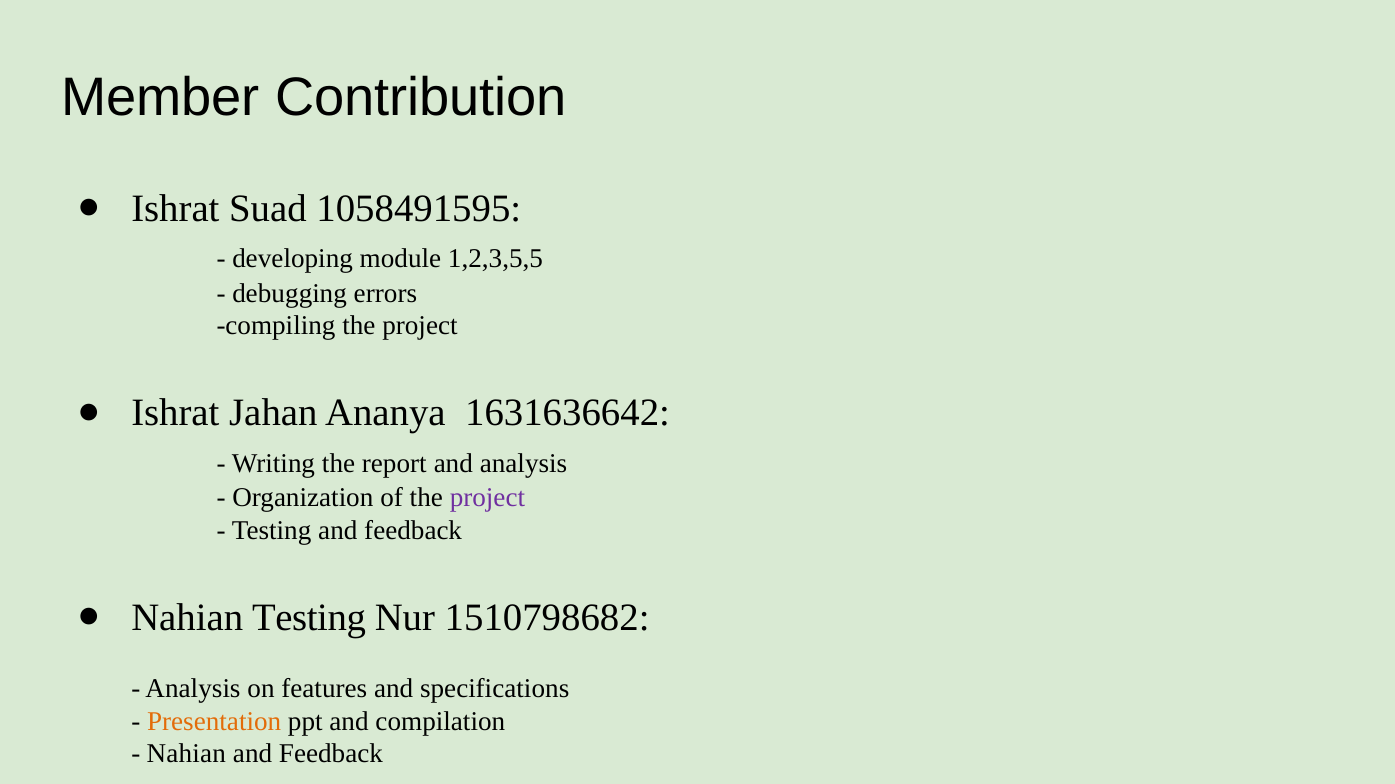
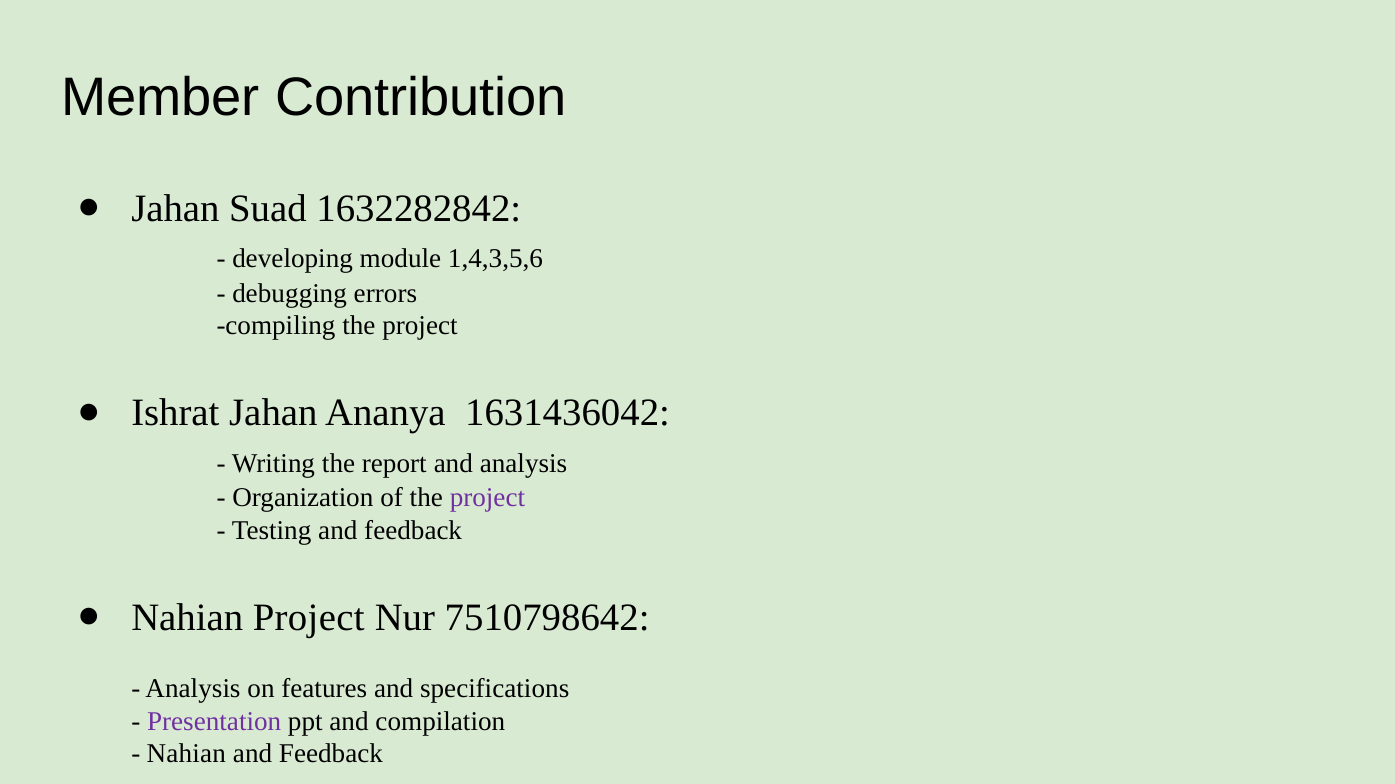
Ishrat at (175, 208): Ishrat -> Jahan
1058491595: 1058491595 -> 1632282842
1,2,3,5,5: 1,2,3,5,5 -> 1,4,3,5,6
1631636642: 1631636642 -> 1631436042
Nahian Testing: Testing -> Project
1510798682: 1510798682 -> 7510798642
Presentation colour: orange -> purple
